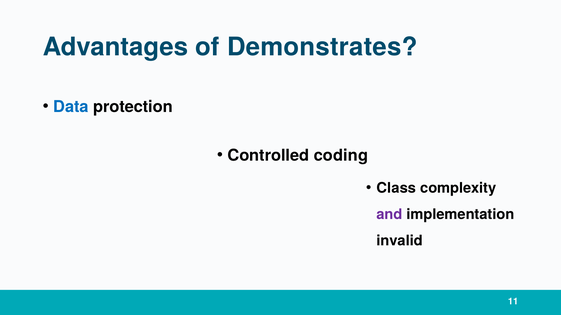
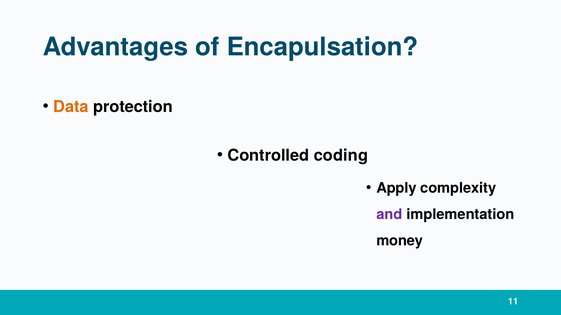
Demonstrates: Demonstrates -> Encapulsation
Data colour: blue -> orange
Class: Class -> Apply
invalid: invalid -> money
